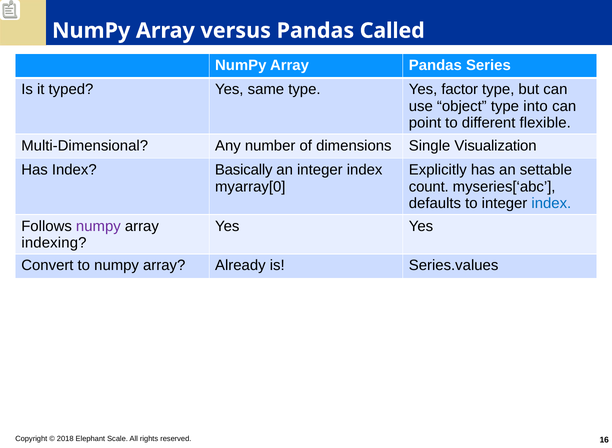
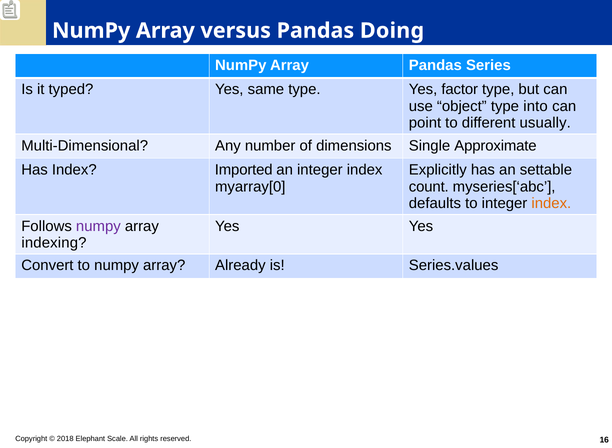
Called: Called -> Doing
flexible: flexible -> usually
Visualization: Visualization -> Approximate
Basically: Basically -> Imported
index at (551, 203) colour: blue -> orange
